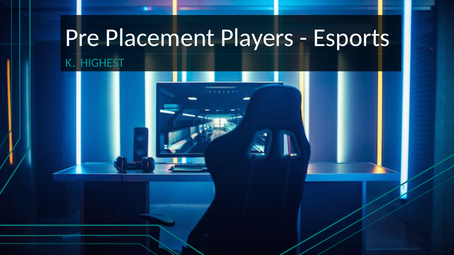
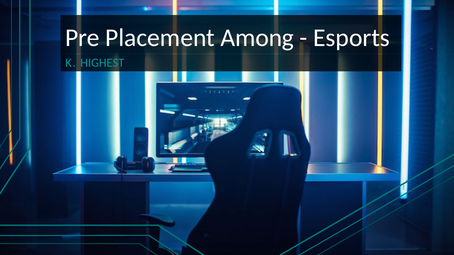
Players: Players -> Among
